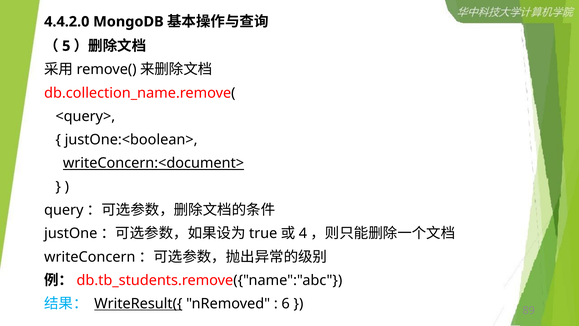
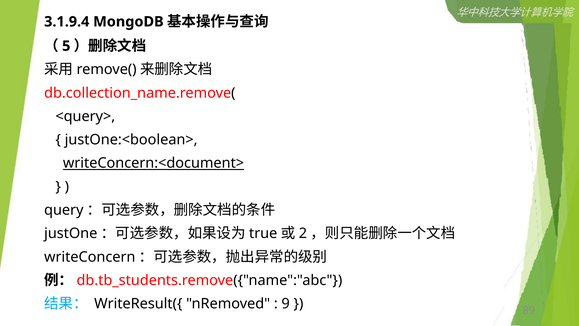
4.4.2.0: 4.4.2.0 -> 3.1.9.4
4: 4 -> 2
WriteResult({ underline: present -> none
6: 6 -> 9
